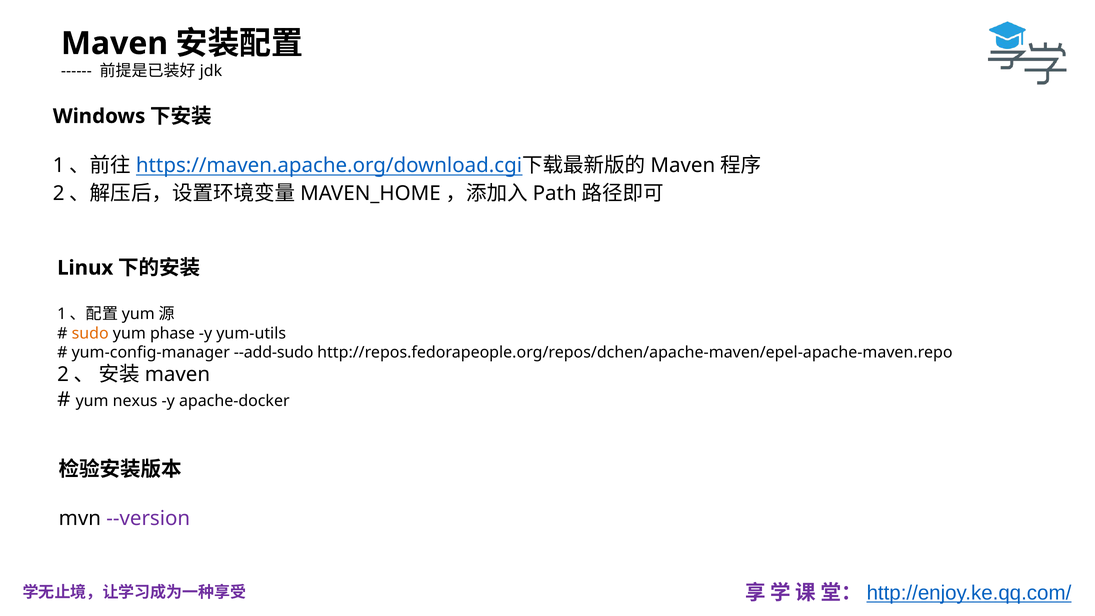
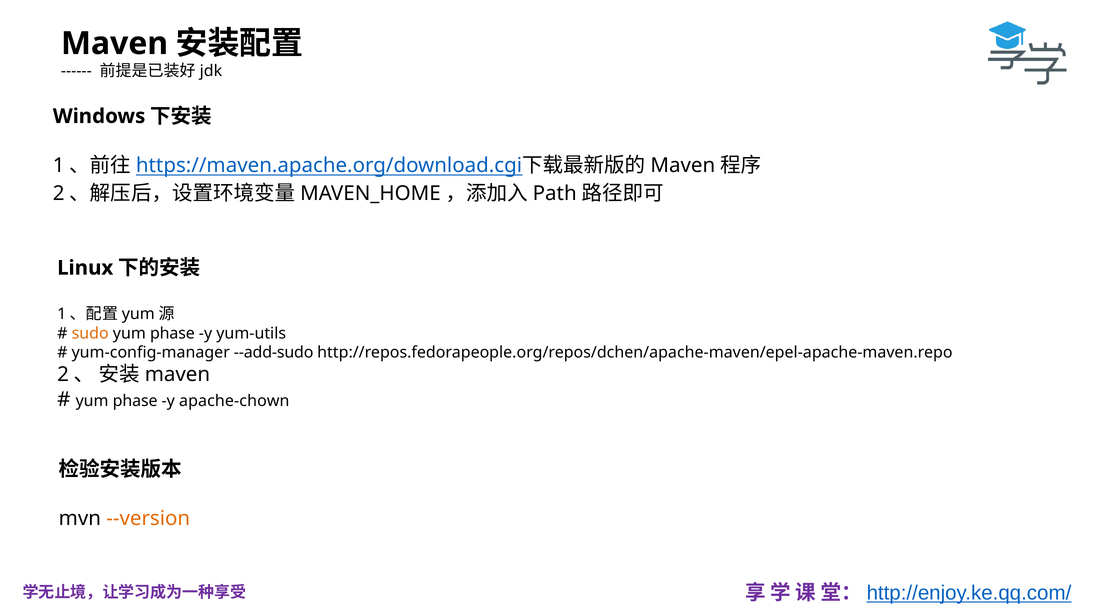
nexus at (135, 401): nexus -> phase
apache-docker: apache-docker -> apache-chown
--version colour: purple -> orange
